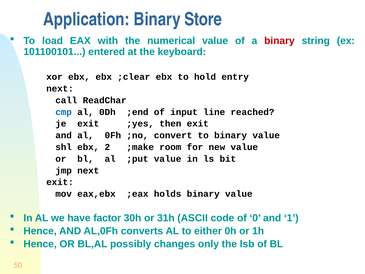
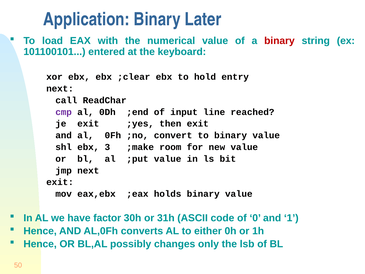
Store: Store -> Later
cmp colour: blue -> purple
2: 2 -> 3
